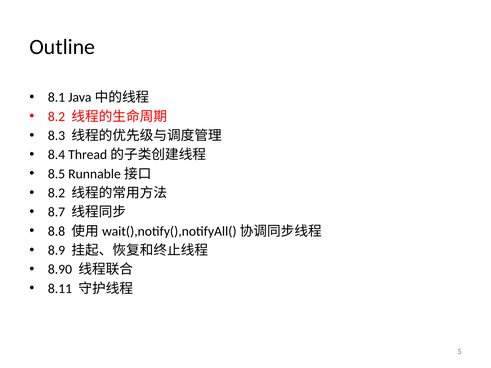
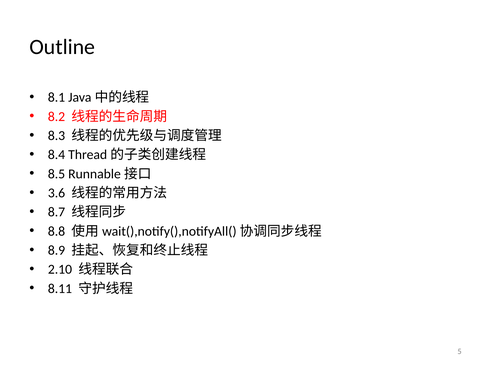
8.2 at (56, 193): 8.2 -> 3.6
8.90: 8.90 -> 2.10
